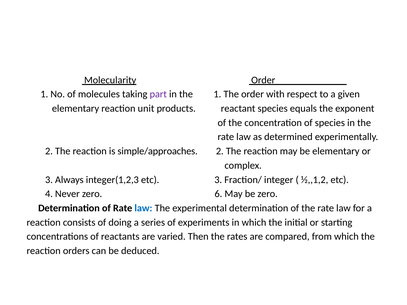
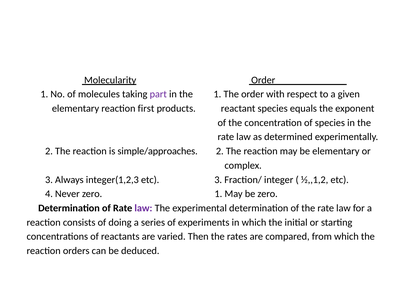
unit: unit -> first
zero 6: 6 -> 1
law at (143, 208) colour: blue -> purple
